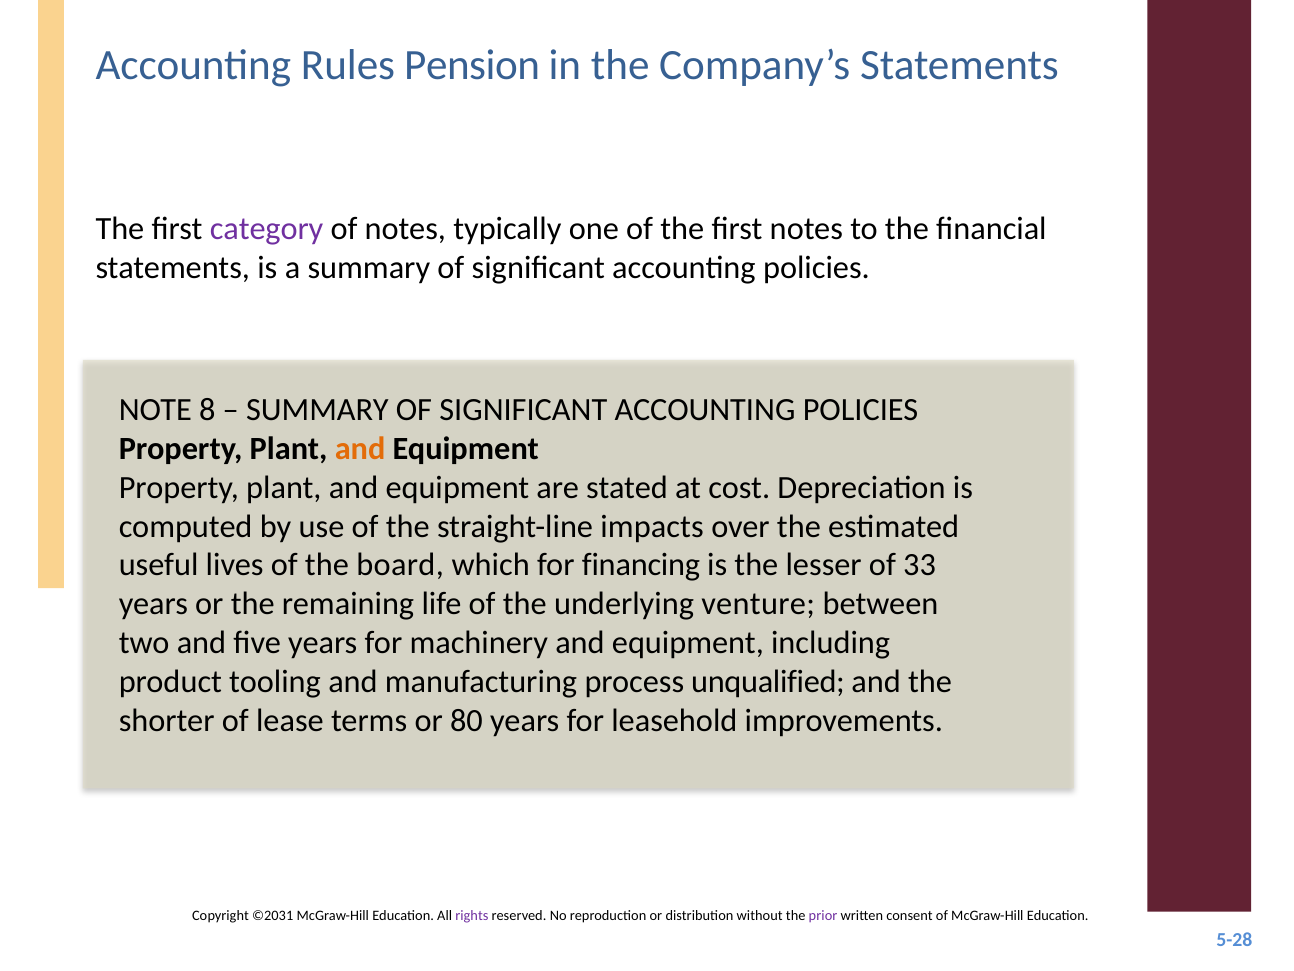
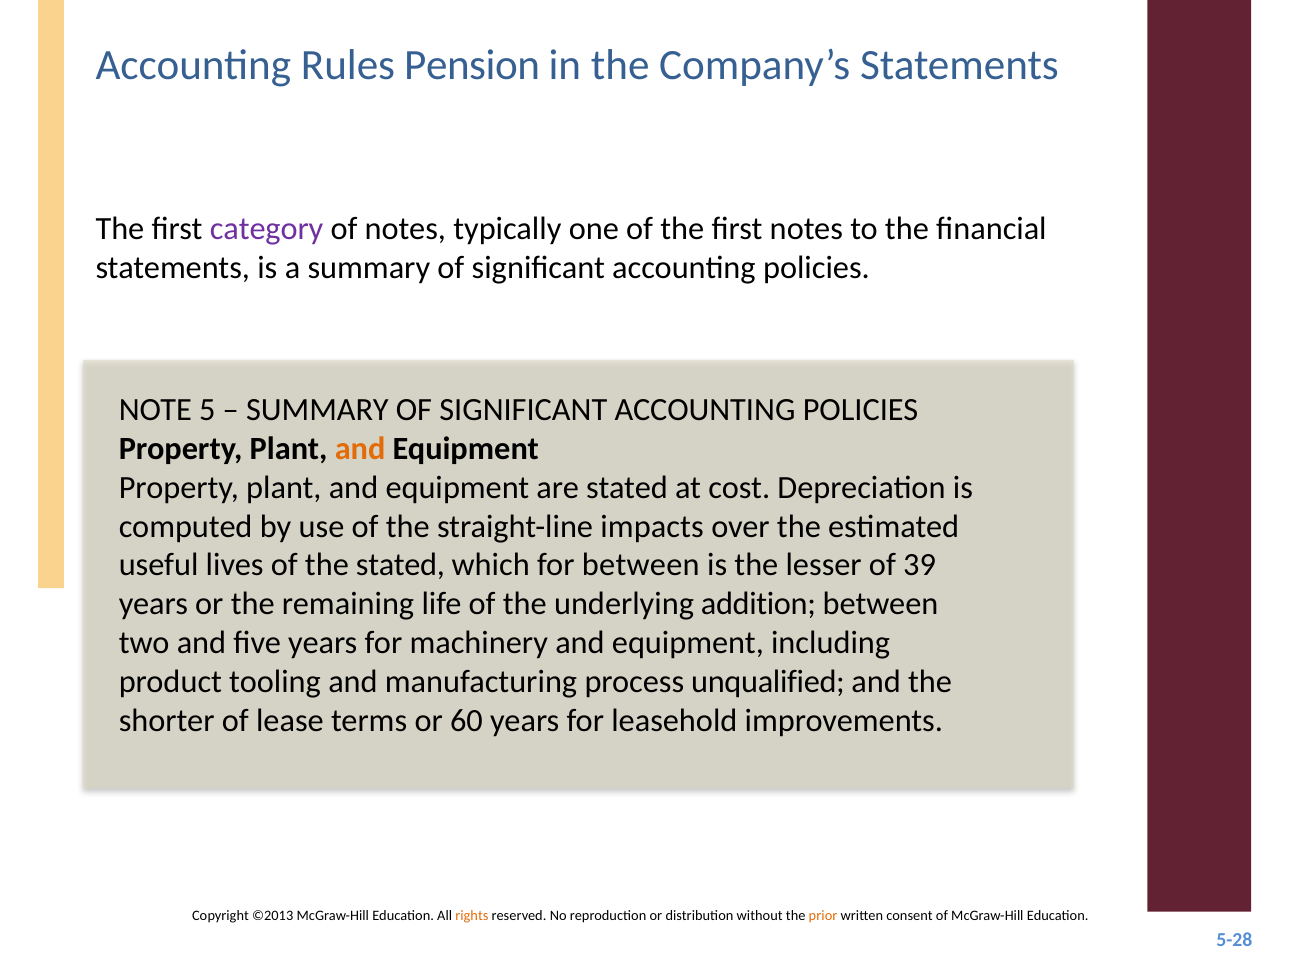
8: 8 -> 5
the board: board -> stated
for financing: financing -> between
33: 33 -> 39
venture: venture -> addition
80: 80 -> 60
©2031: ©2031 -> ©2013
rights colour: purple -> orange
prior colour: purple -> orange
